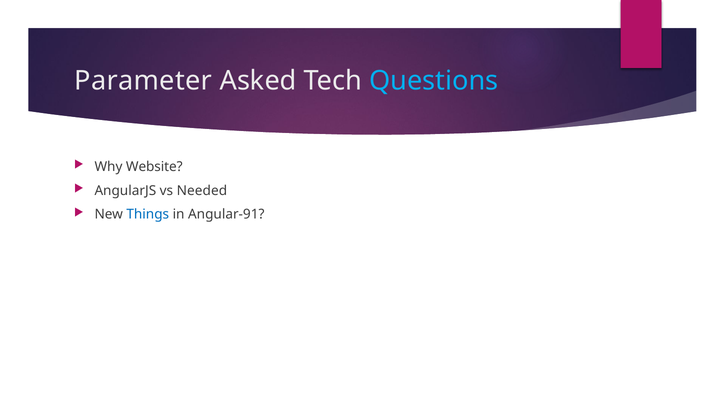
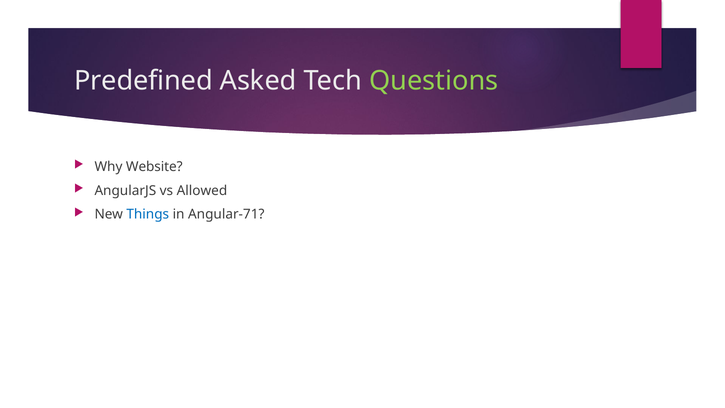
Parameter: Parameter -> Predefined
Questions colour: light blue -> light green
Needed: Needed -> Allowed
Angular-91: Angular-91 -> Angular-71
